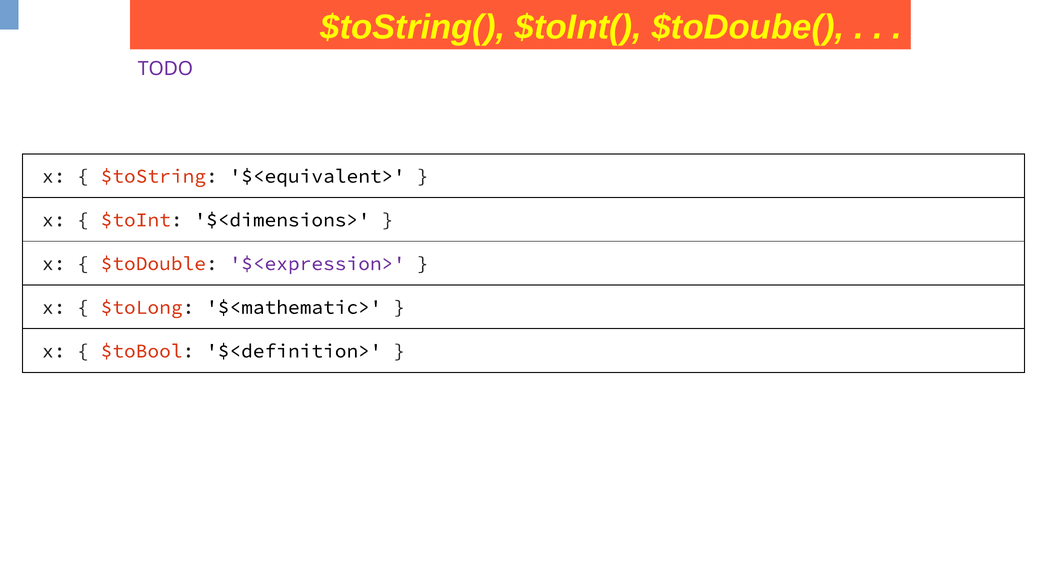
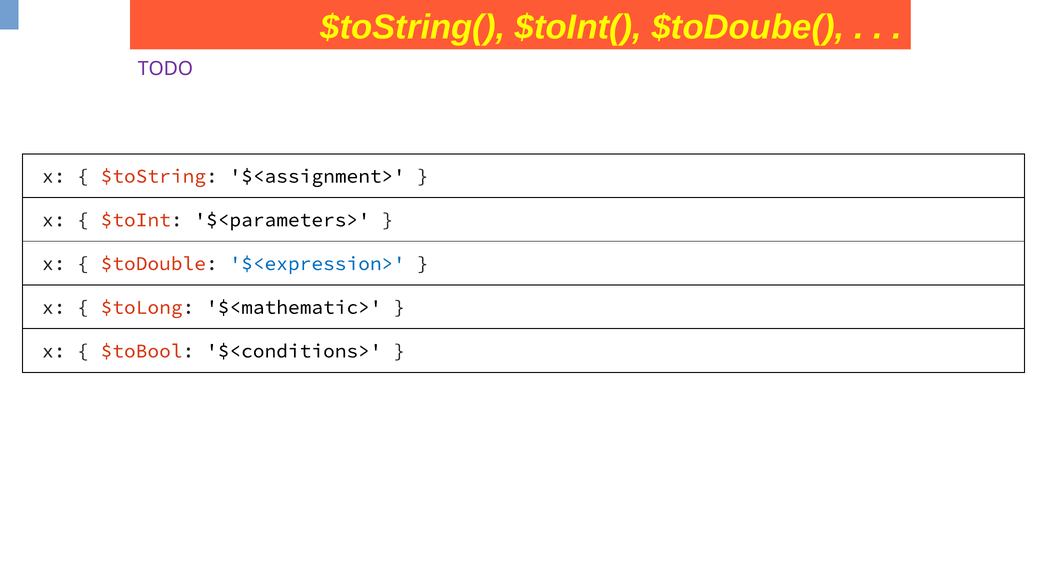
$<equivalent>: $<equivalent> -> $<assignment>
$<dimensions>: $<dimensions> -> $<parameters>
$<expression> colour: purple -> blue
$<definition>: $<definition> -> $<conditions>
